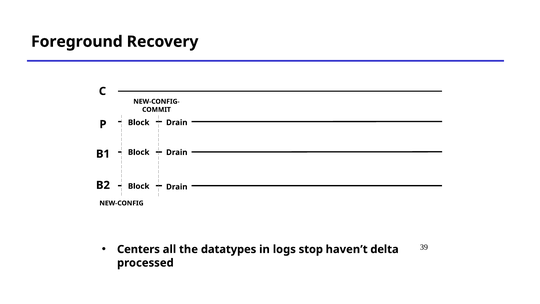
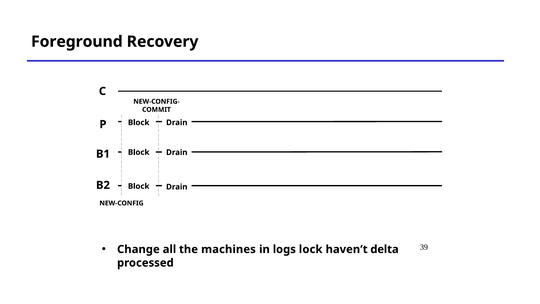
Centers: Centers -> Change
datatypes: datatypes -> machines
stop: stop -> lock
